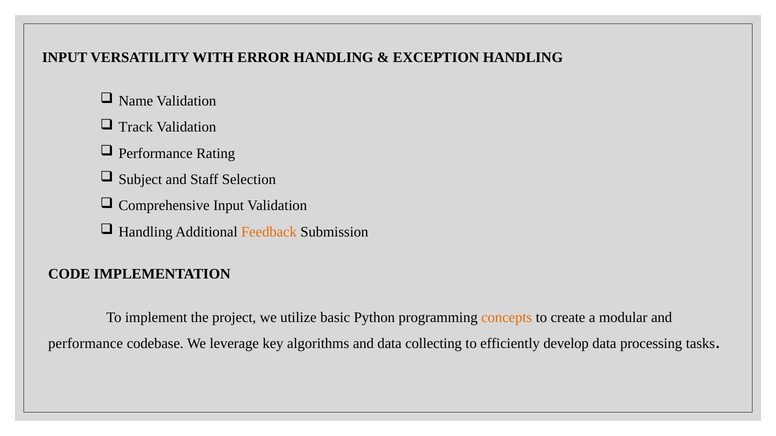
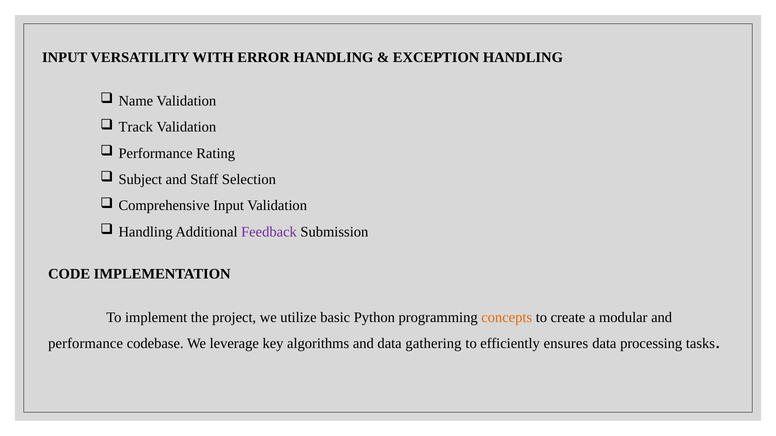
Feedback colour: orange -> purple
collecting: collecting -> gathering
develop: develop -> ensures
